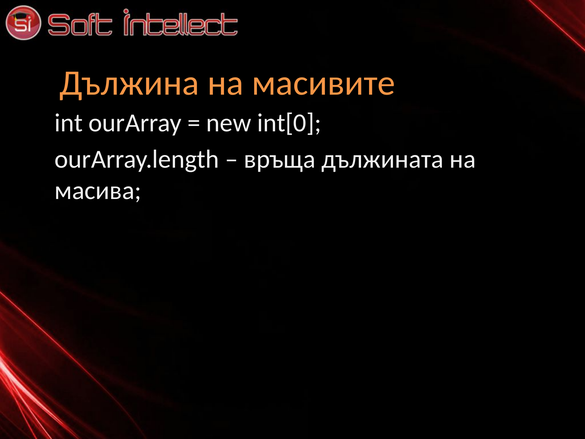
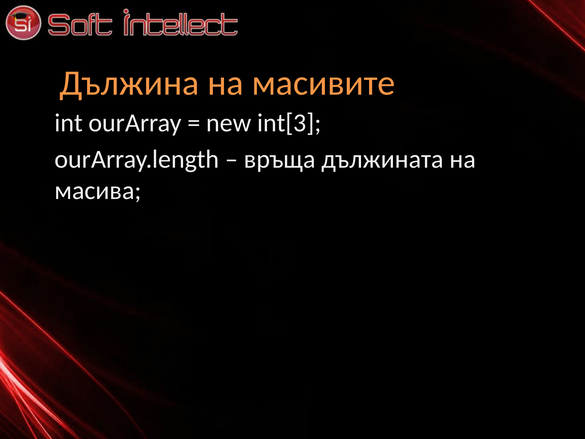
int[0: int[0 -> int[3
